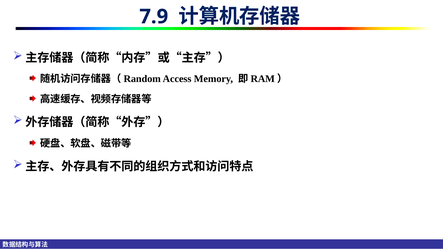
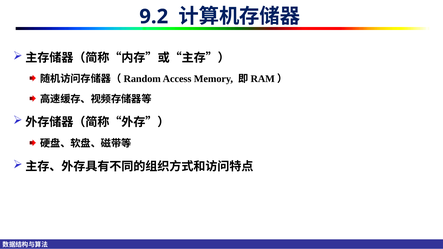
7.9: 7.9 -> 9.2
